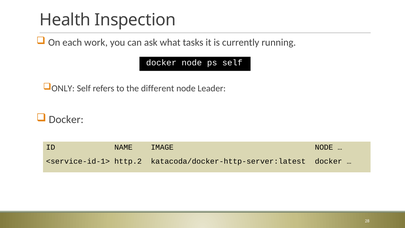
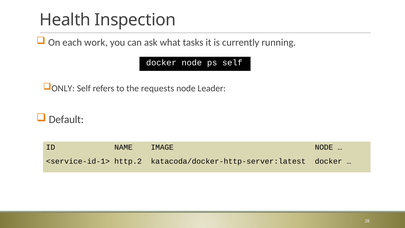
different: different -> requests
Docker at (66, 119): Docker -> Default
